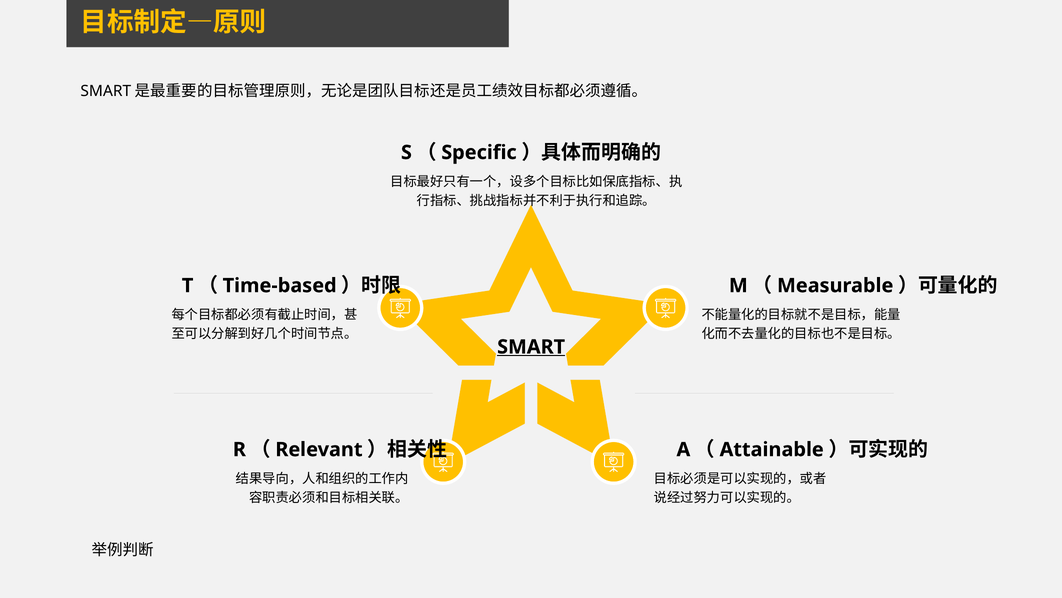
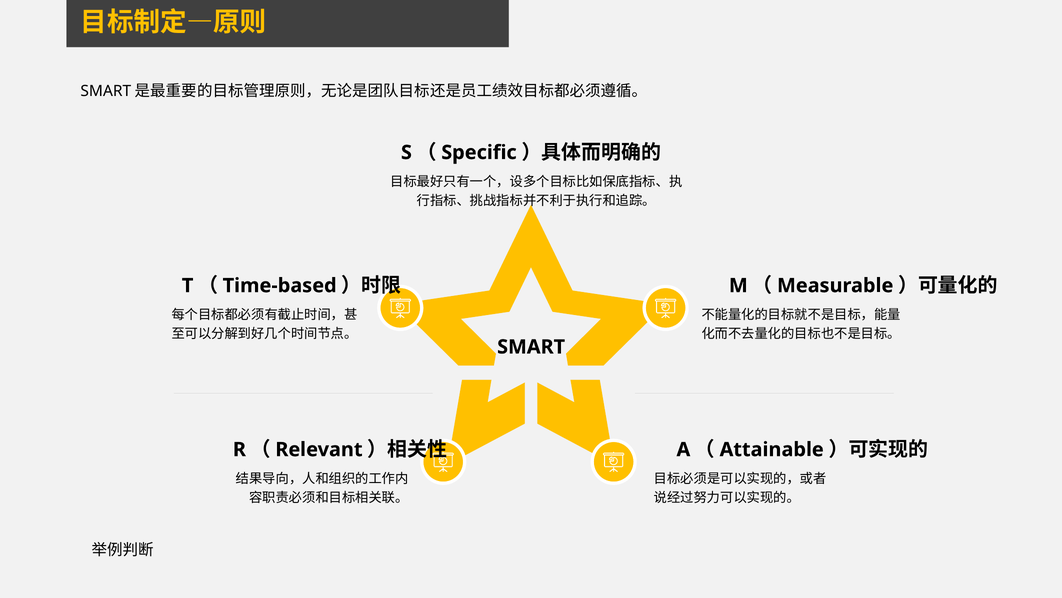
SMART underline: present -> none
